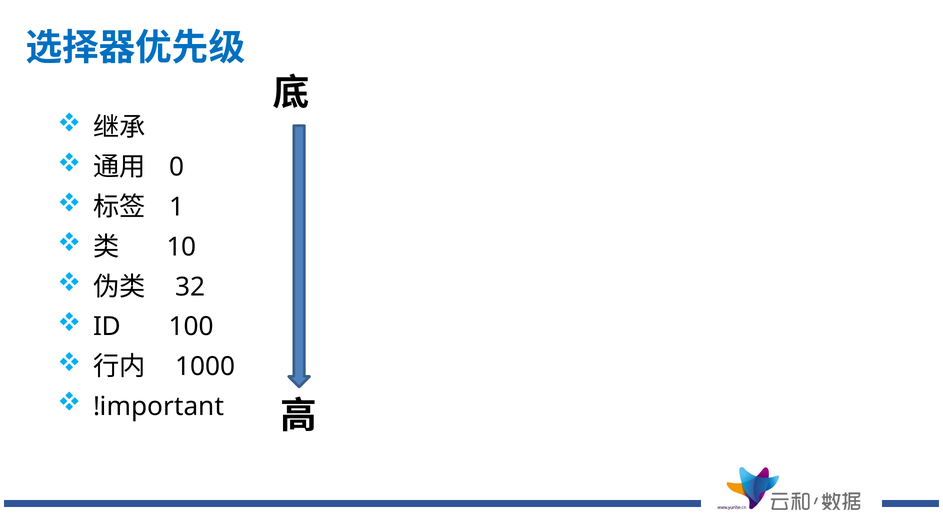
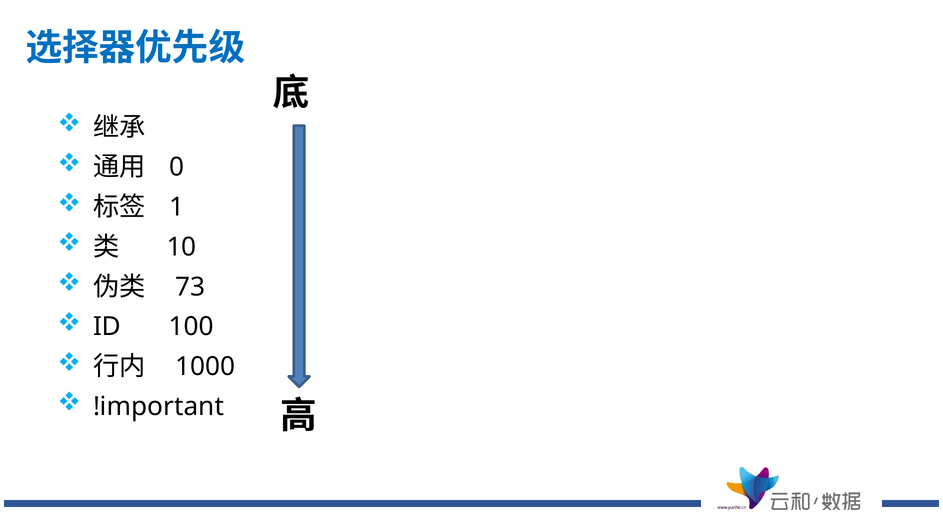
32: 32 -> 73
